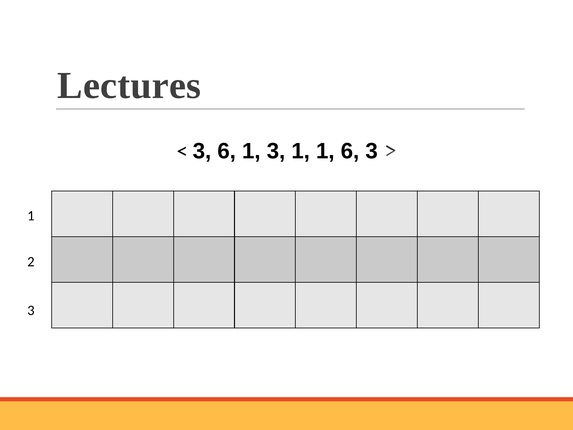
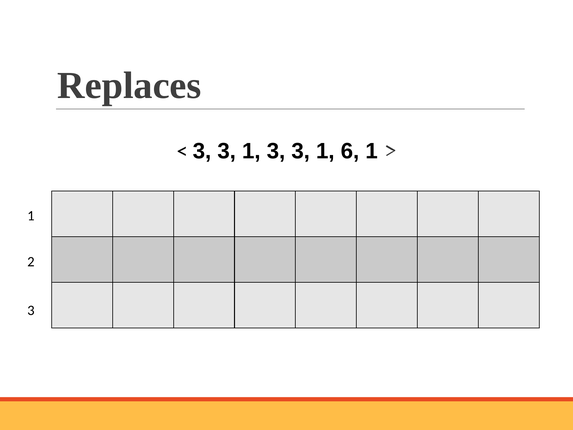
Lectures: Lectures -> Replaces
6 at (227, 151): 6 -> 3
1 3 1: 1 -> 3
6 3: 3 -> 1
